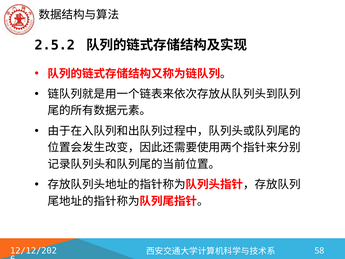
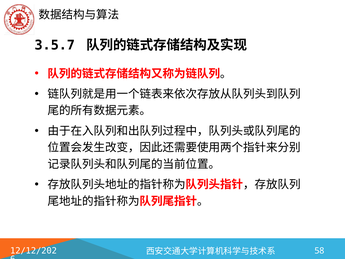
2.5.2: 2.5.2 -> 3.5.7
